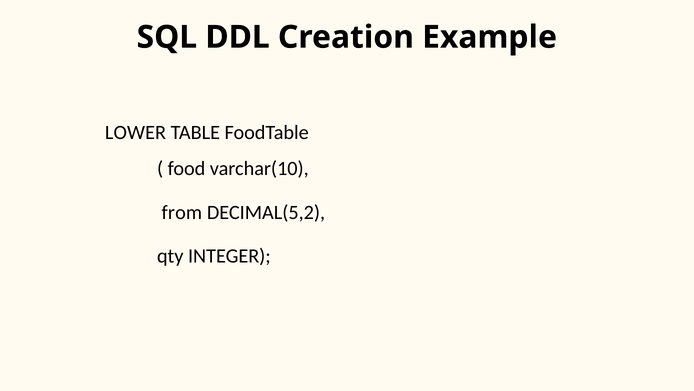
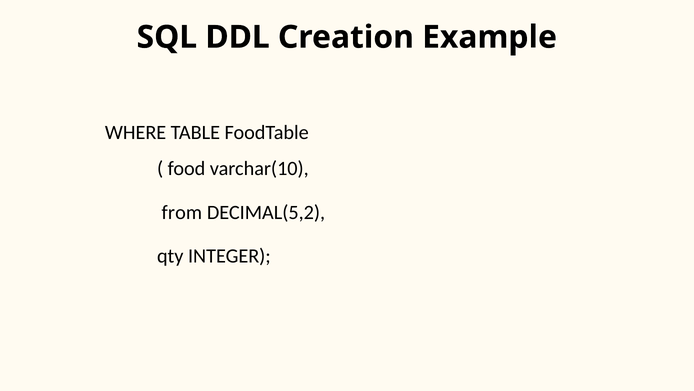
LOWER: LOWER -> WHERE
